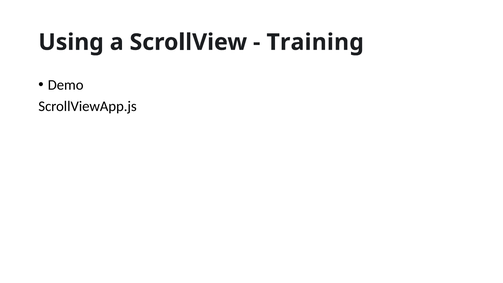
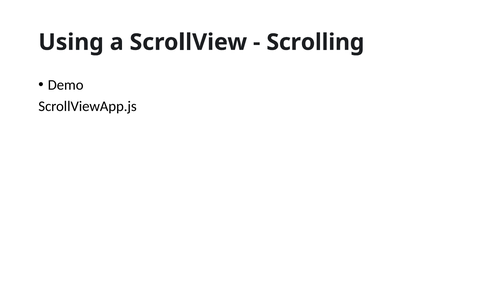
Training: Training -> Scrolling
